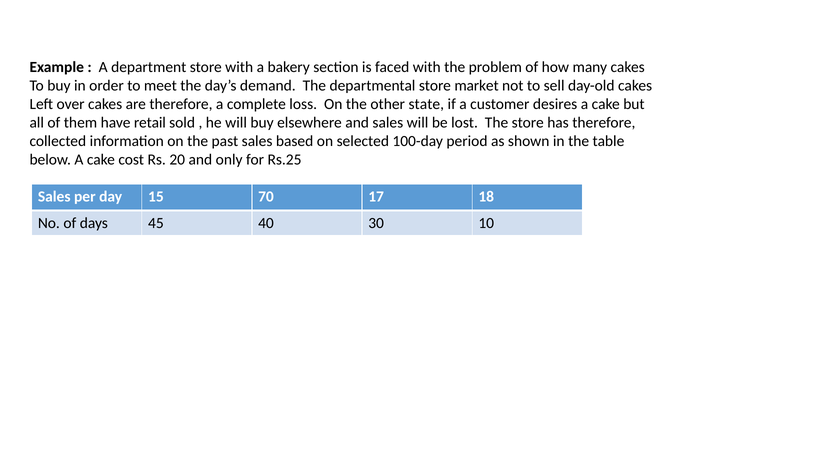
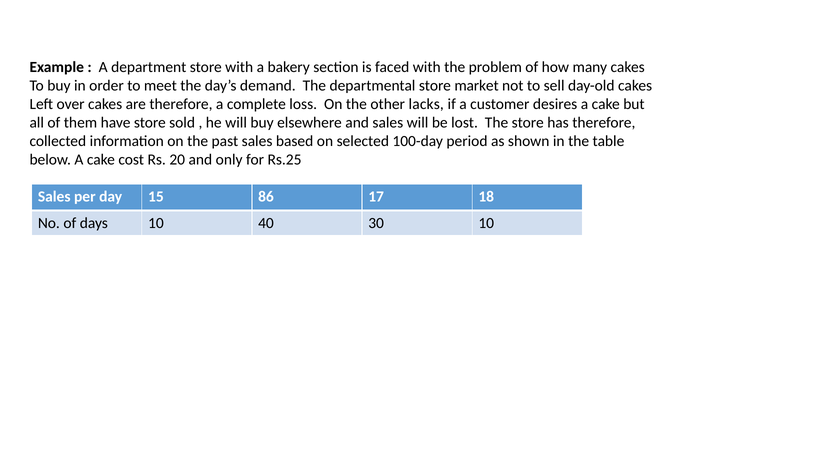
state: state -> lacks
have retail: retail -> store
70: 70 -> 86
days 45: 45 -> 10
